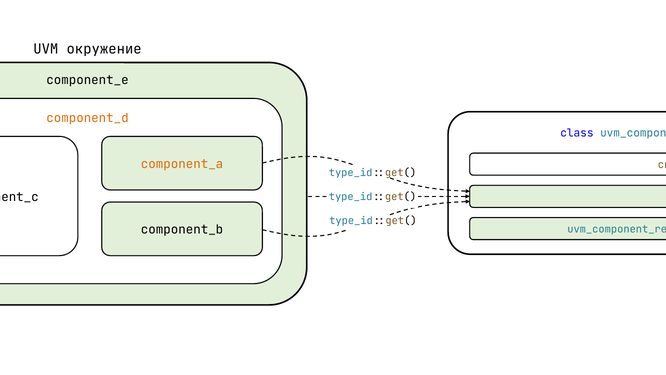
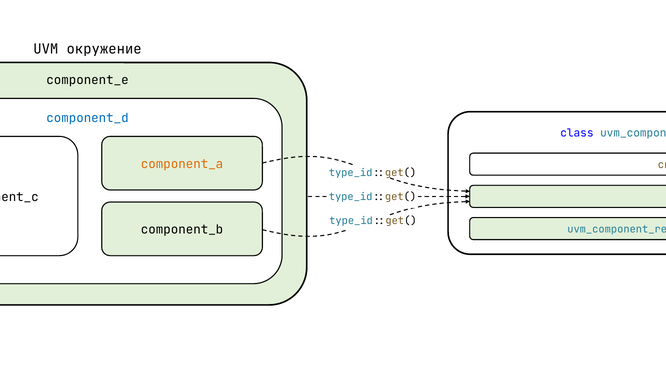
component_d colour: orange -> blue
